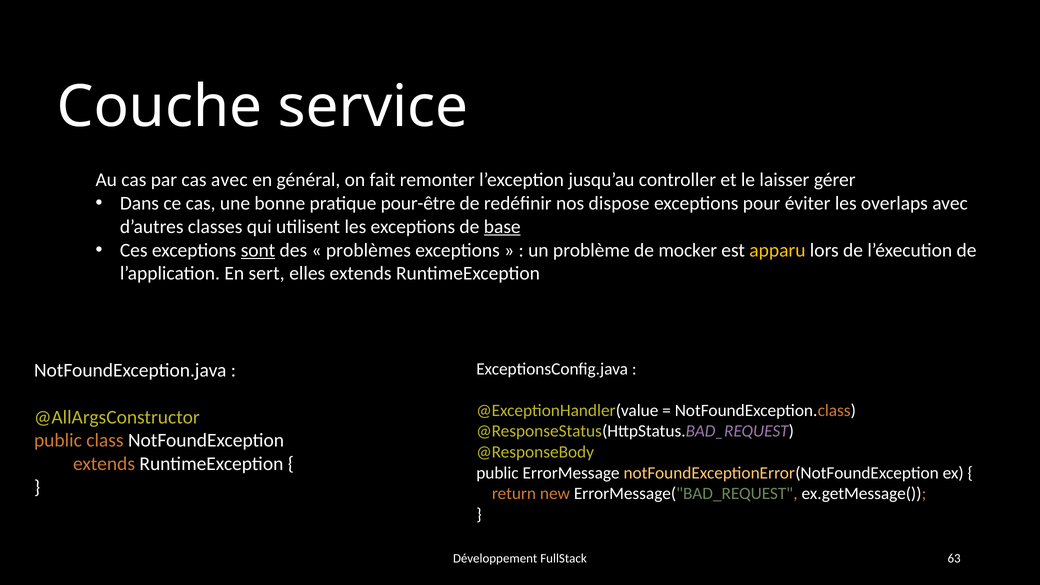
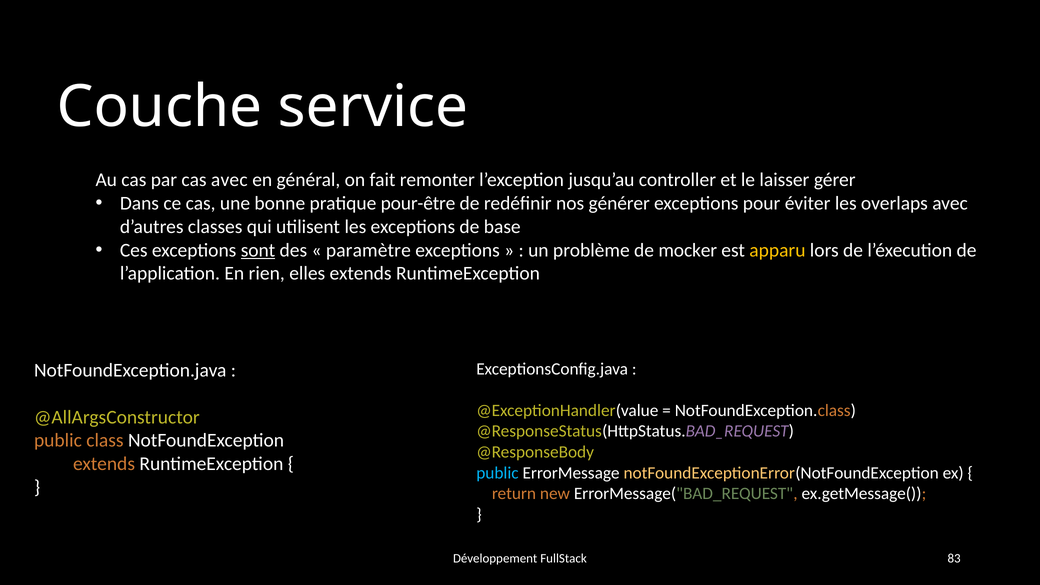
dispose: dispose -> générer
base underline: present -> none
problèmes: problèmes -> paramètre
sert: sert -> rien
public at (497, 473) colour: white -> light blue
63: 63 -> 83
